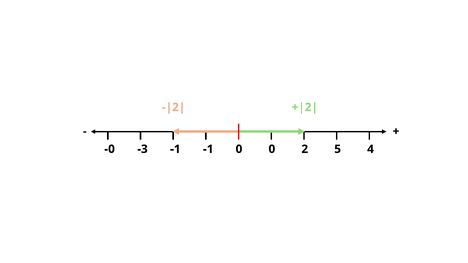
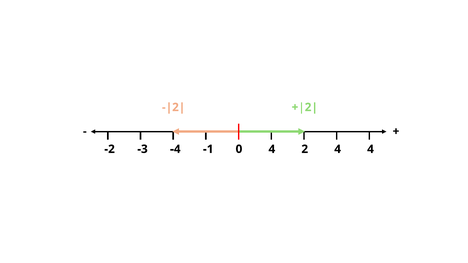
-0: -0 -> -2
-3 -1: -1 -> -4
0 0: 0 -> 4
2 5: 5 -> 4
